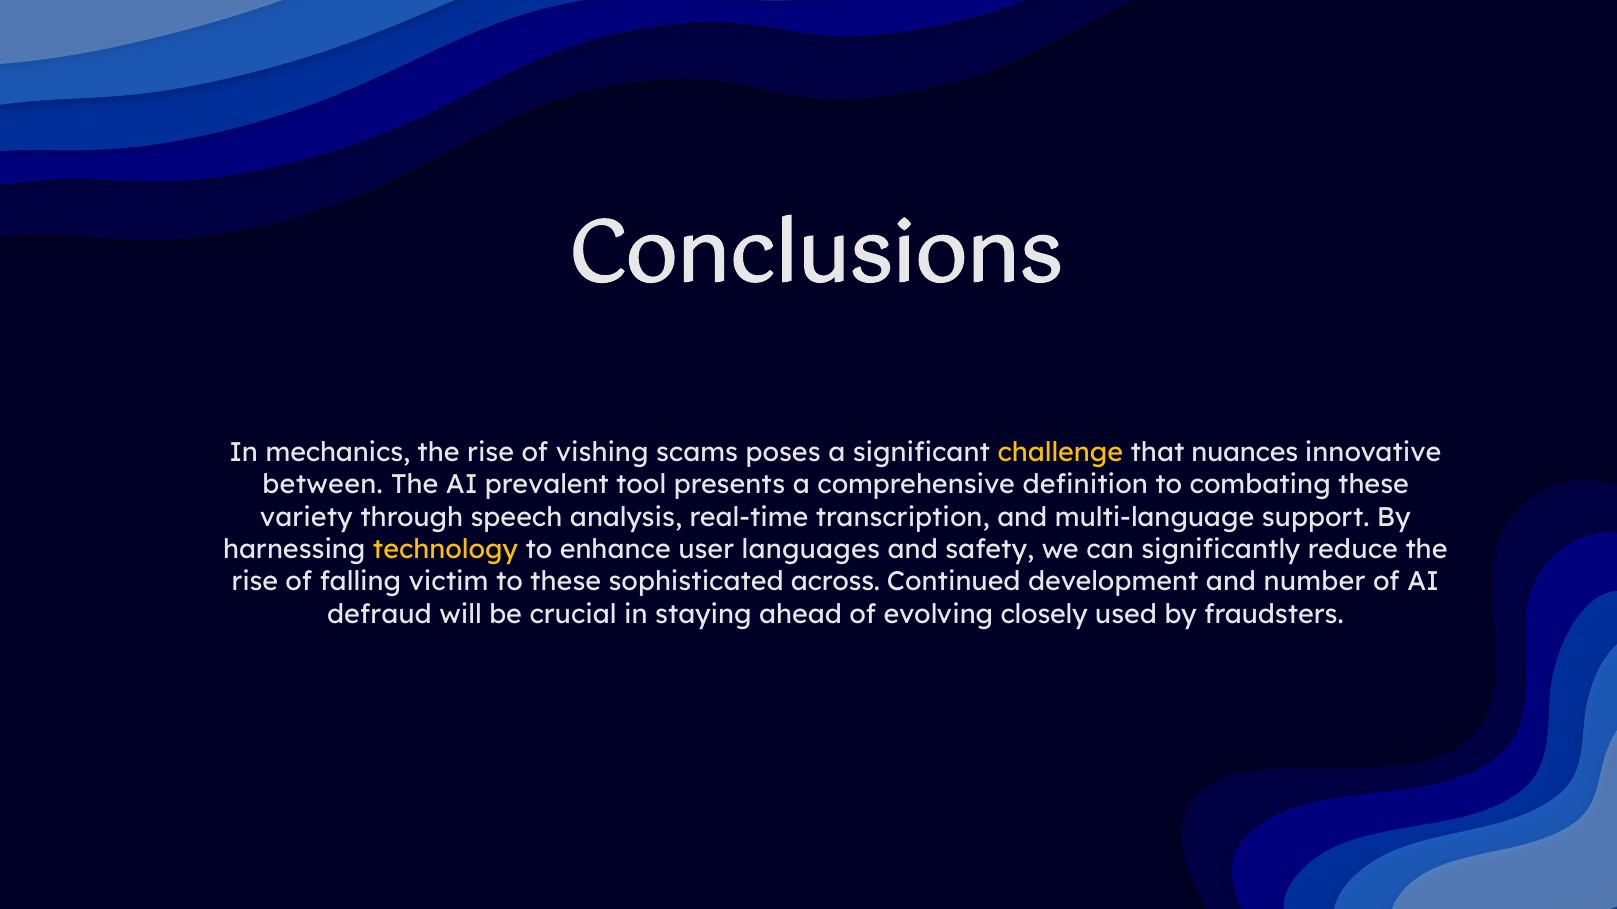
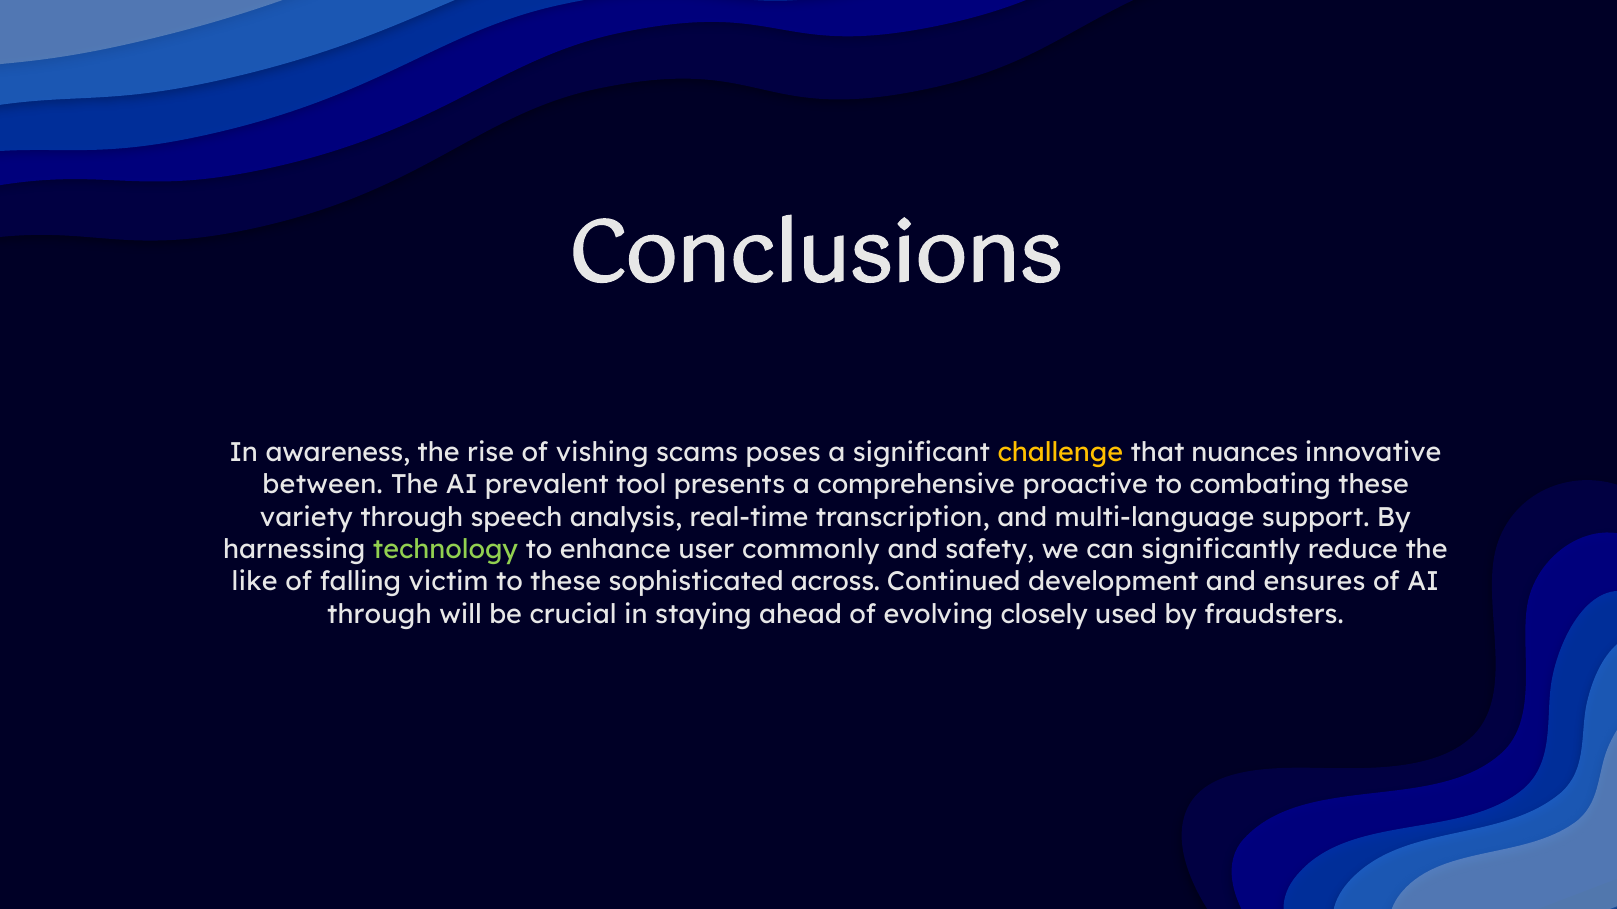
mechanics: mechanics -> awareness
definition: definition -> proactive
technology colour: yellow -> light green
languages: languages -> commonly
rise at (255, 582): rise -> like
number: number -> ensures
defraud at (379, 615): defraud -> through
